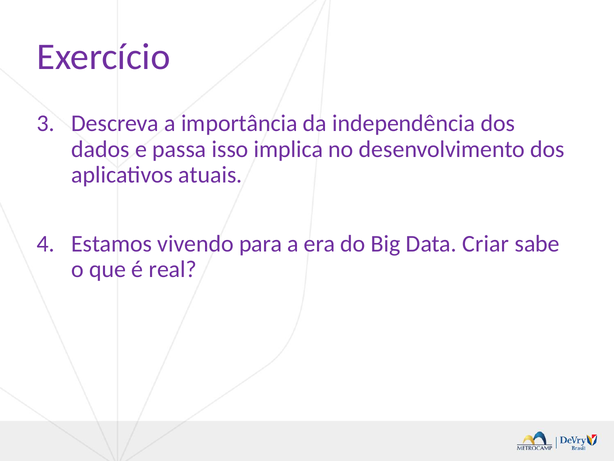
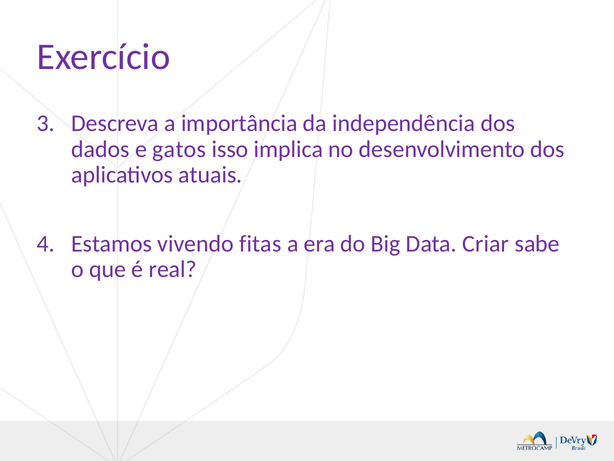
passa: passa -> gatos
para: para -> fitas
